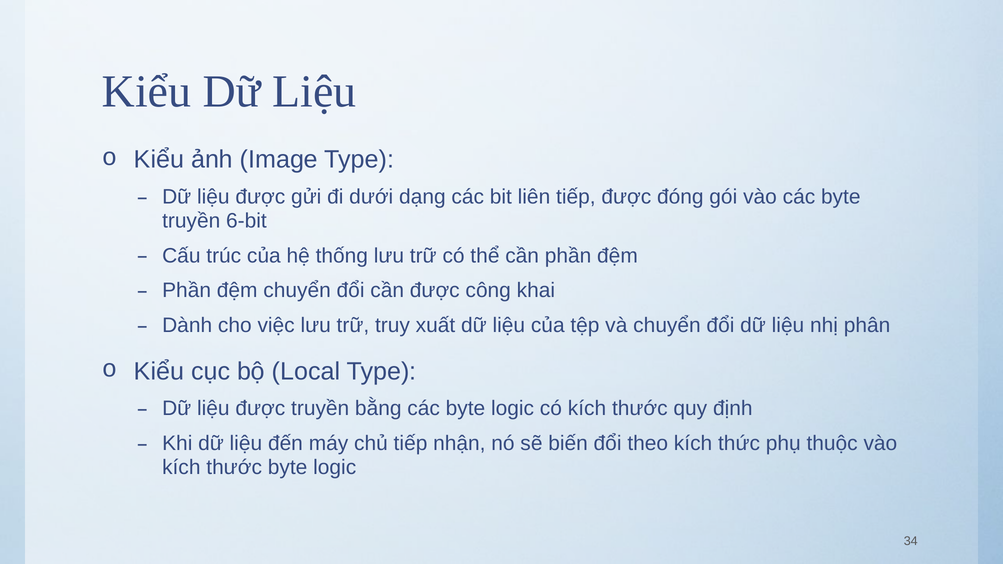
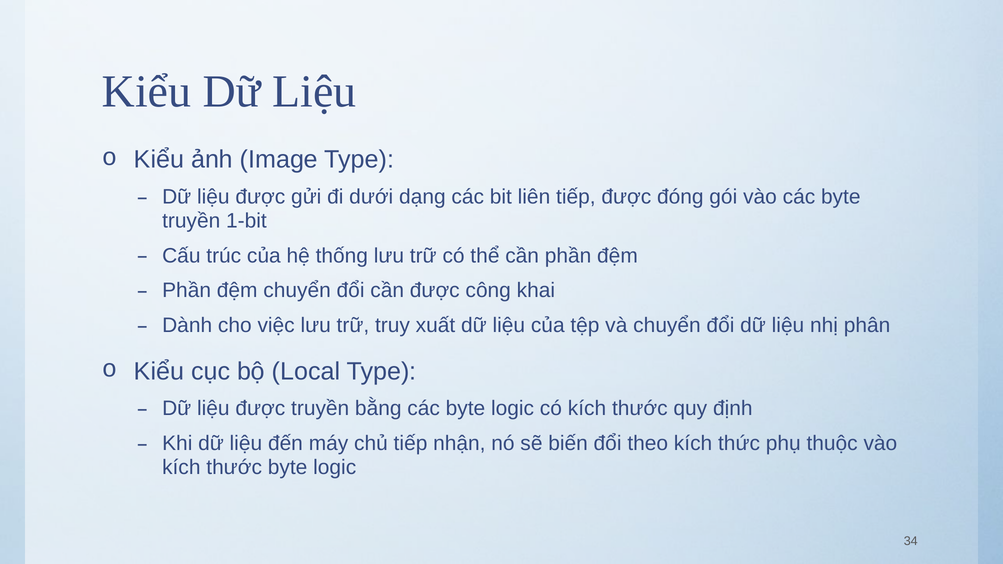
6-bit: 6-bit -> 1-bit
